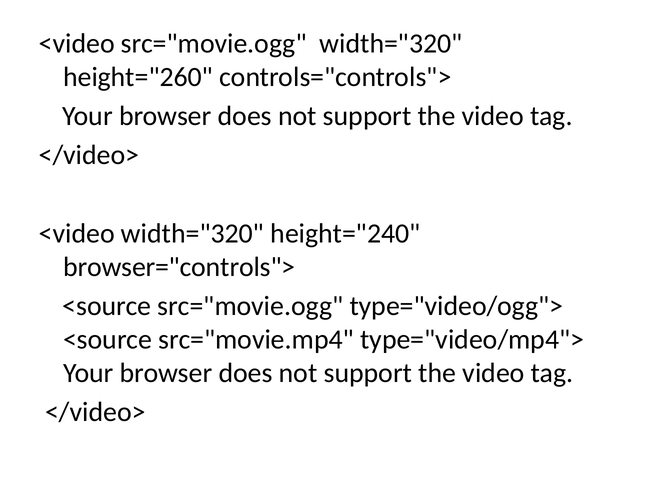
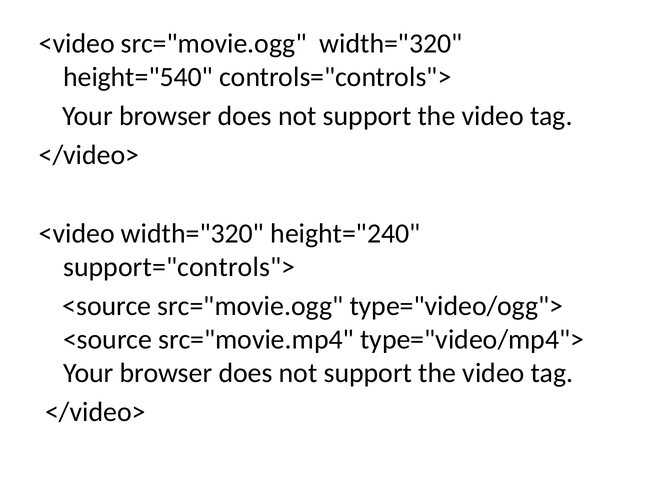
height="260: height="260 -> height="540
browser="controls">: browser="controls"> -> support="controls">
